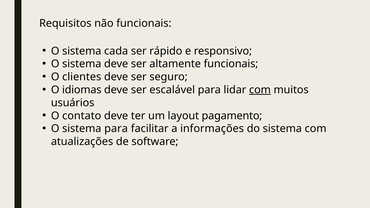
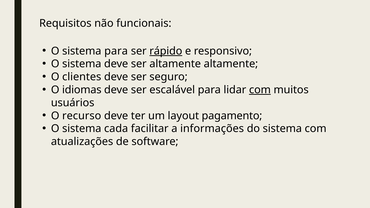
sistema cada: cada -> para
rápido underline: none -> present
altamente funcionais: funcionais -> altamente
contato: contato -> recurso
sistema para: para -> cada
